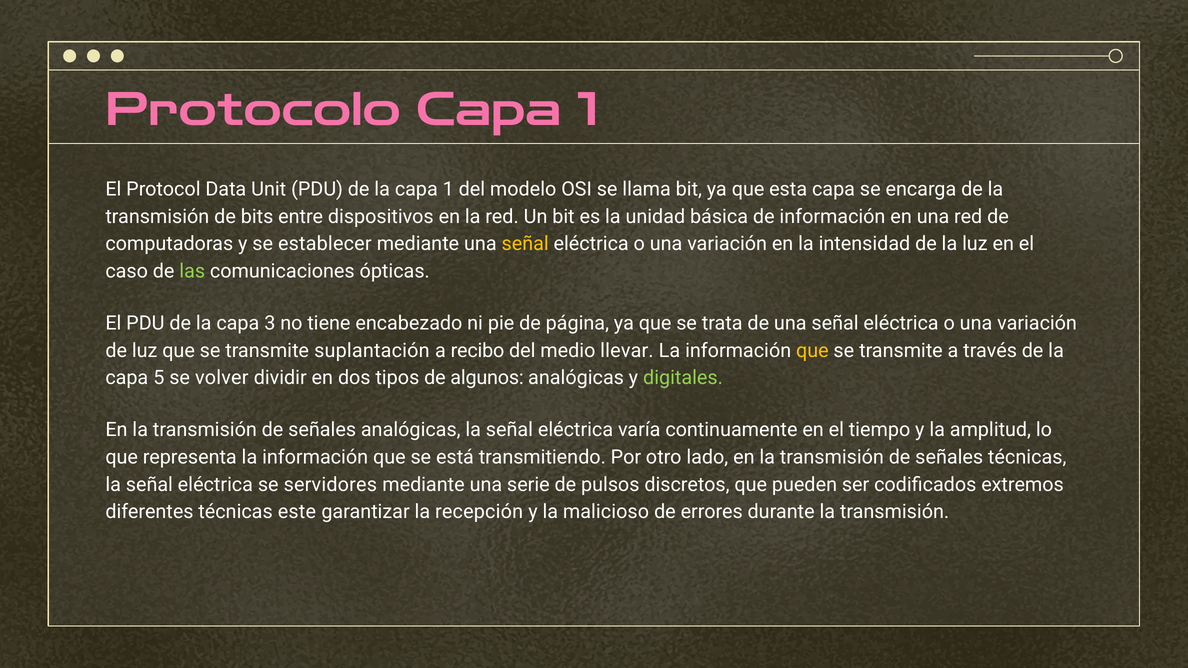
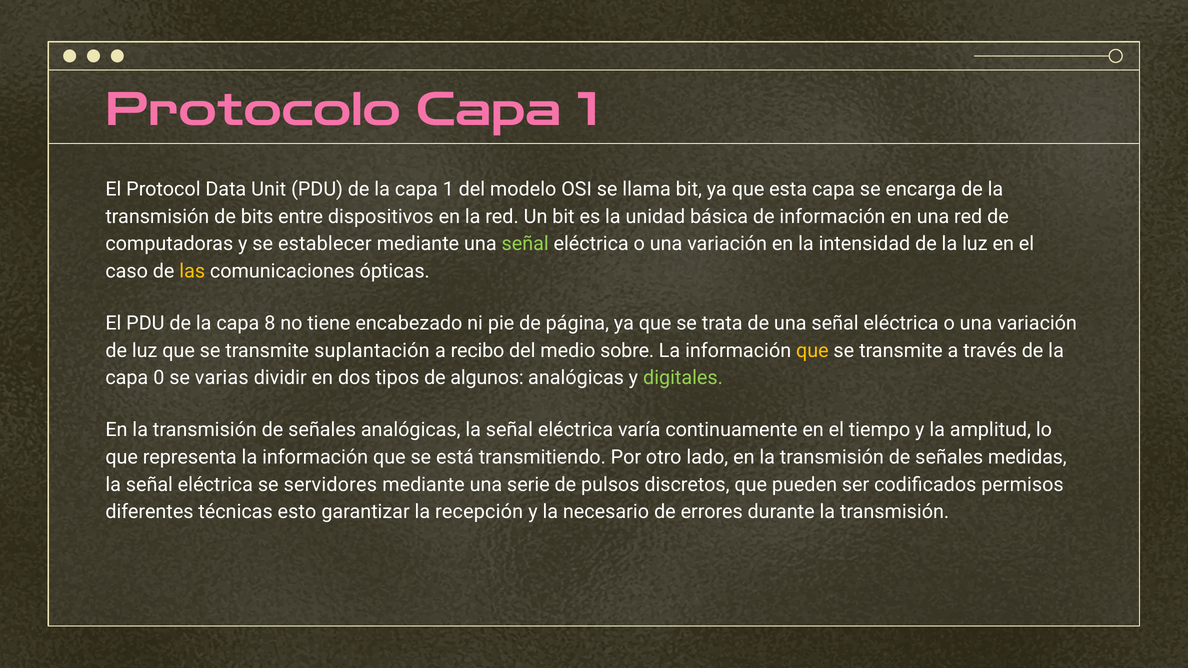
señal at (525, 244) colour: yellow -> light green
las colour: light green -> yellow
3: 3 -> 8
llevar: llevar -> sobre
5: 5 -> 0
volver: volver -> varias
señales técnicas: técnicas -> medidas
extremos: extremos -> permisos
este: este -> esto
malicioso: malicioso -> necesario
